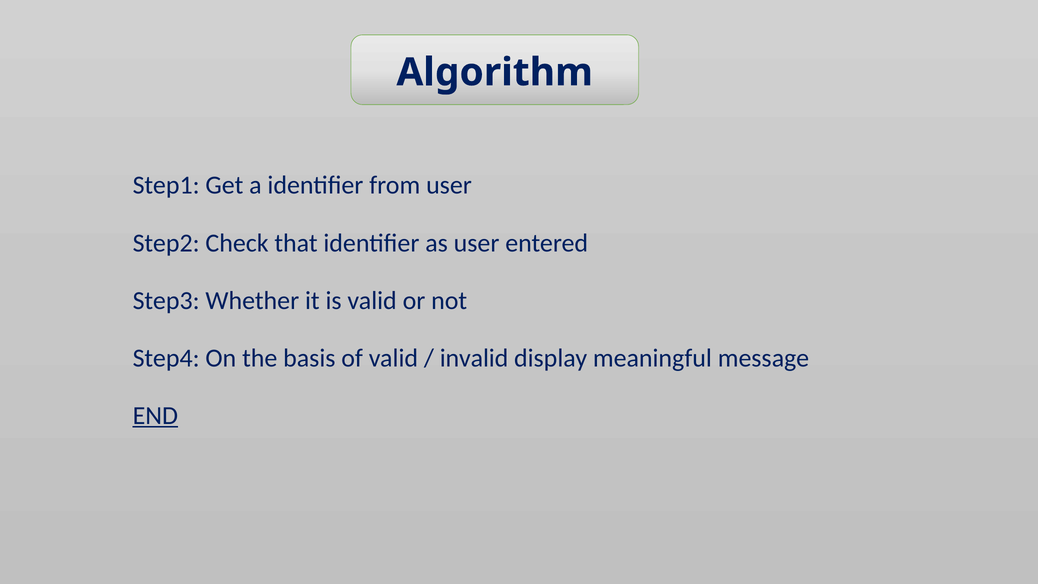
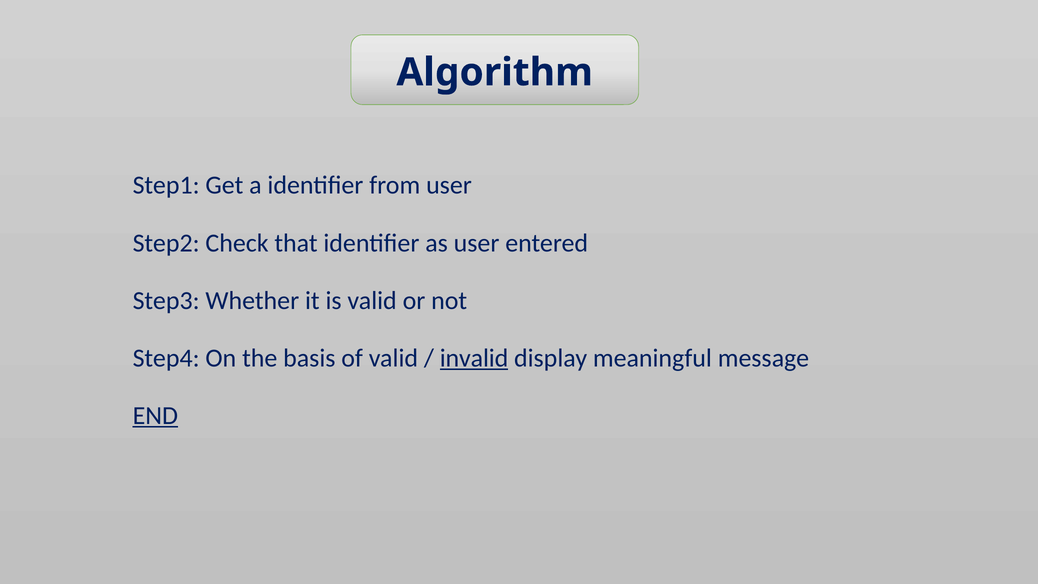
invalid underline: none -> present
